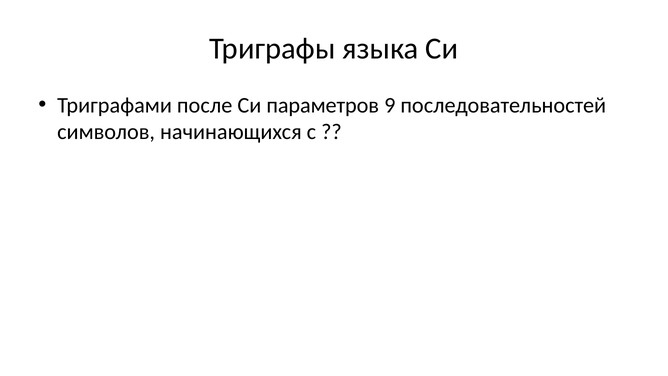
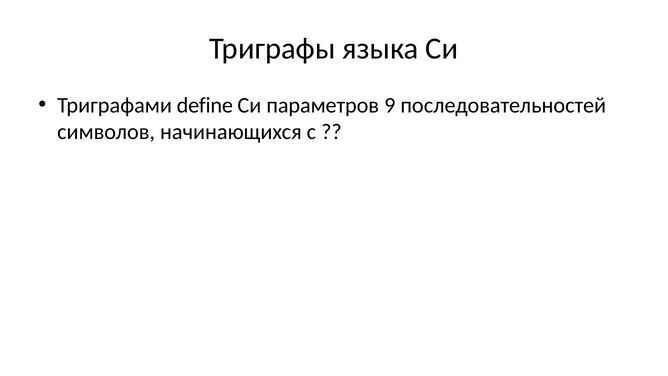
после: после -> define
